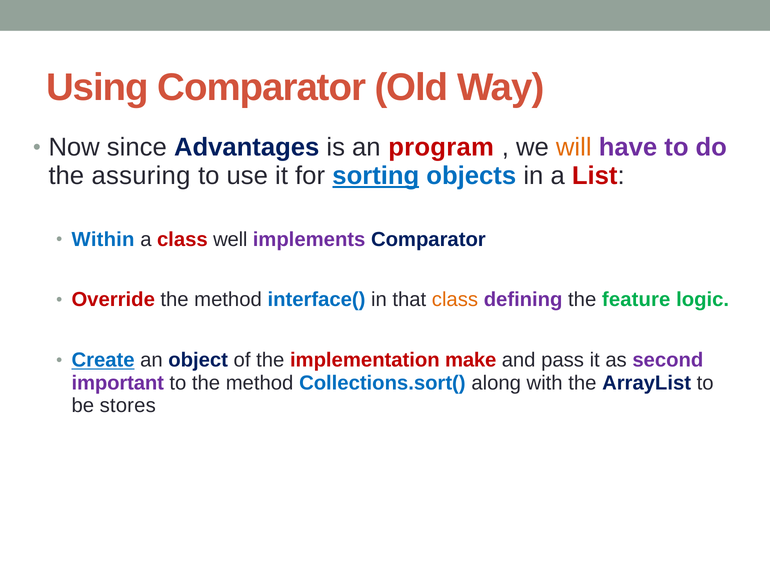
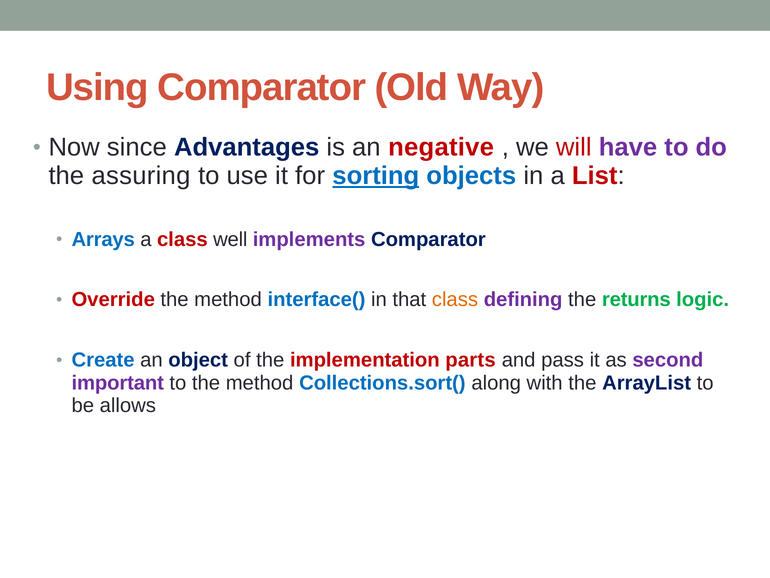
program: program -> negative
will colour: orange -> red
Within: Within -> Arrays
feature: feature -> returns
Create underline: present -> none
make: make -> parts
stores: stores -> allows
